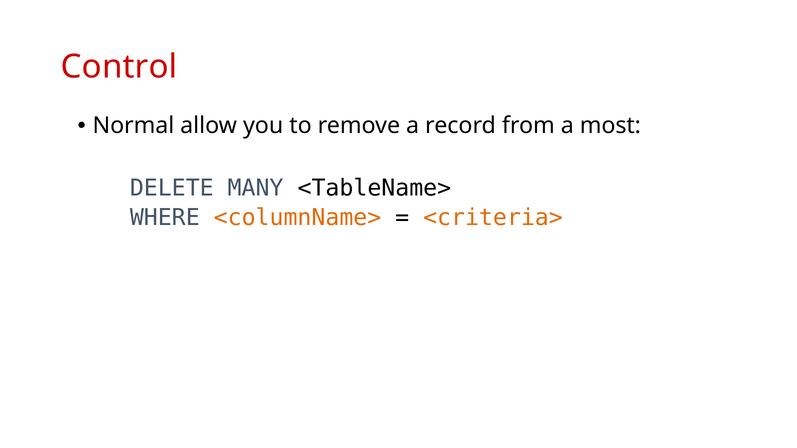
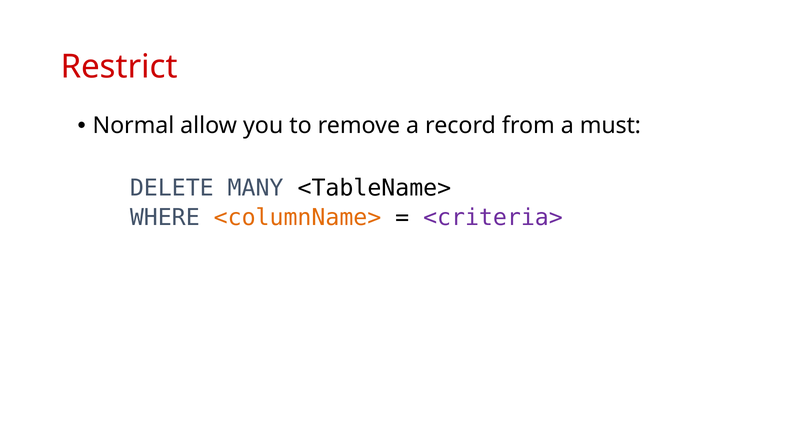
Control: Control -> Restrict
most: most -> must
<criteria> colour: orange -> purple
